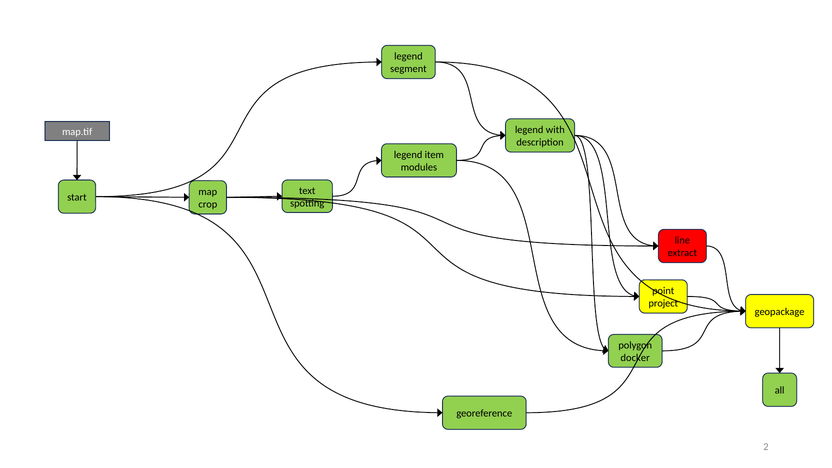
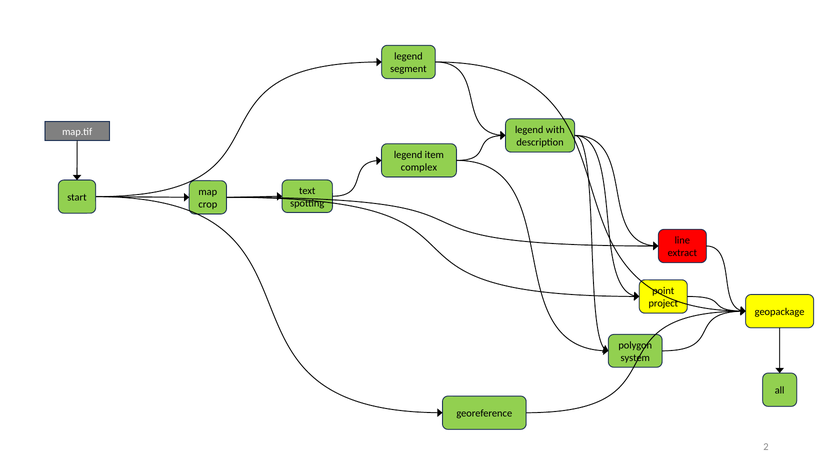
modules: modules -> complex
docker: docker -> system
